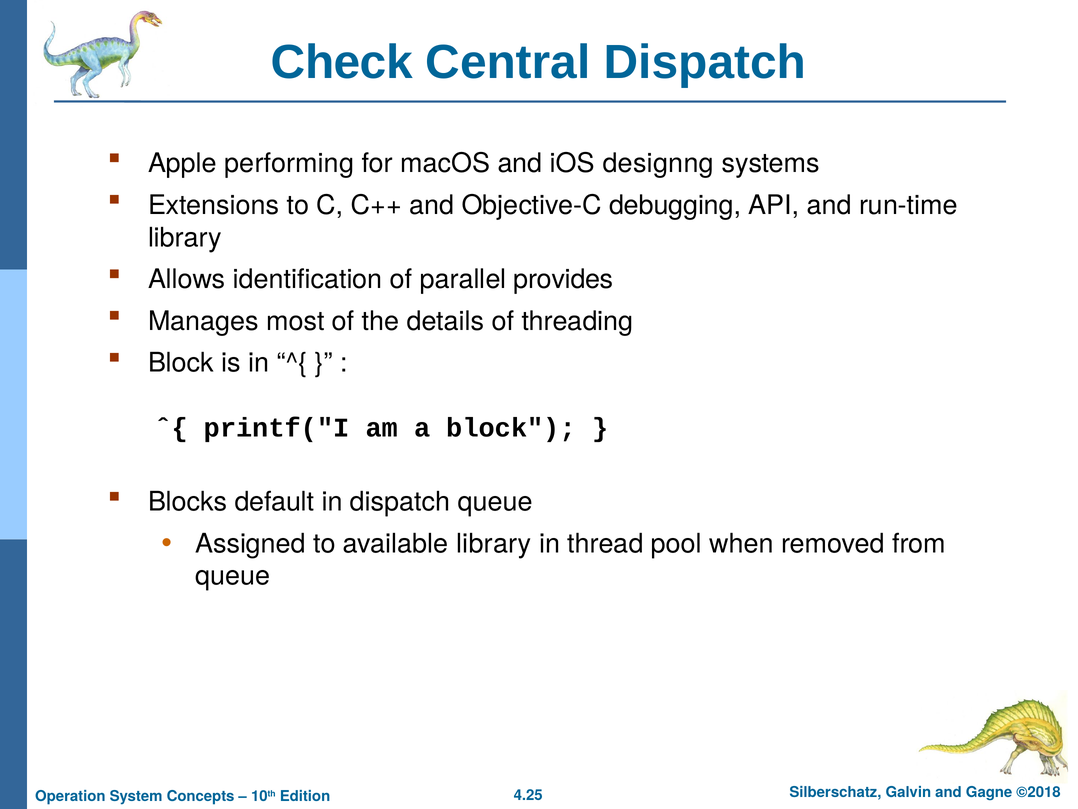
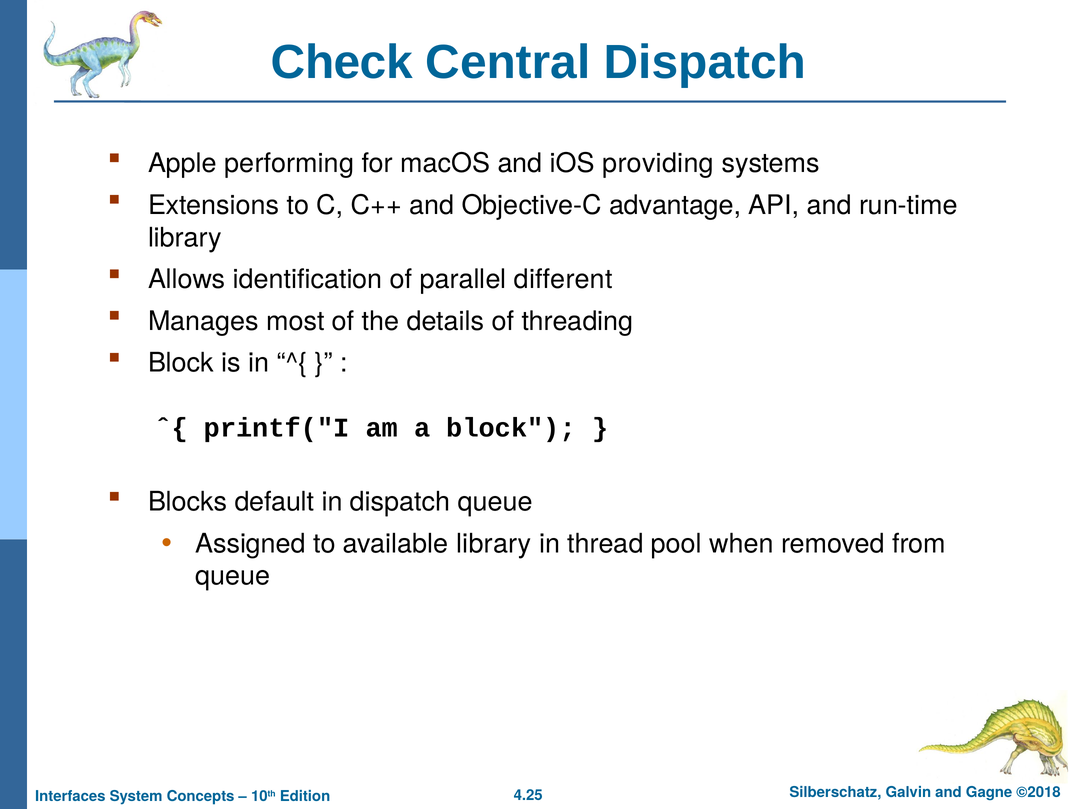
designng: designng -> providing
debugging: debugging -> advantage
provides: provides -> different
Operation: Operation -> Interfaces
